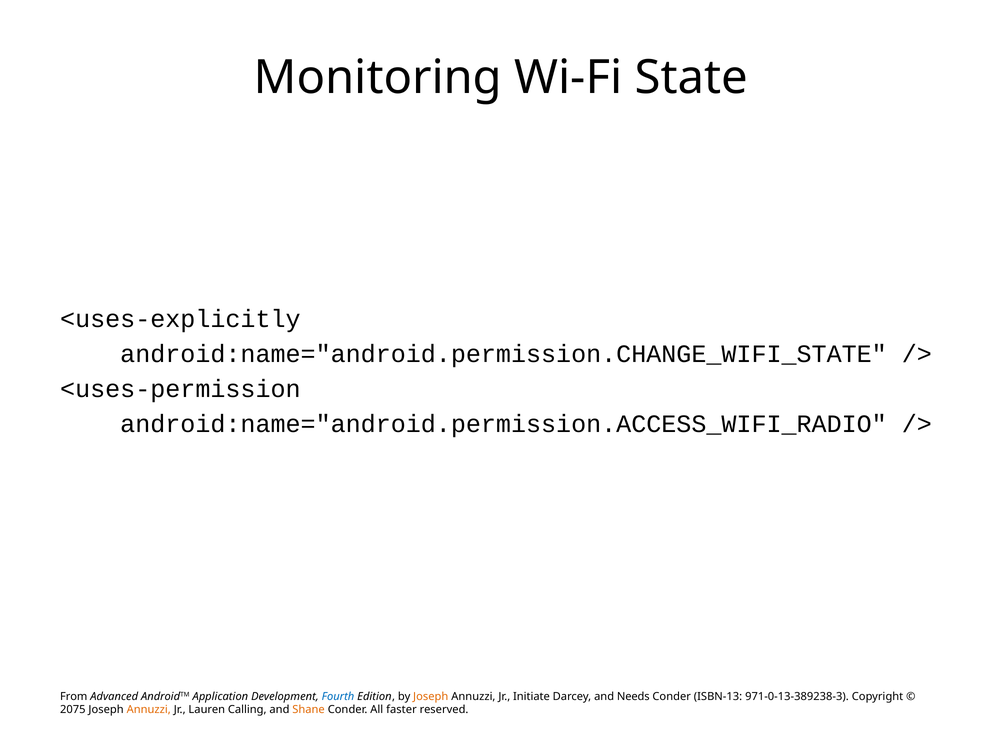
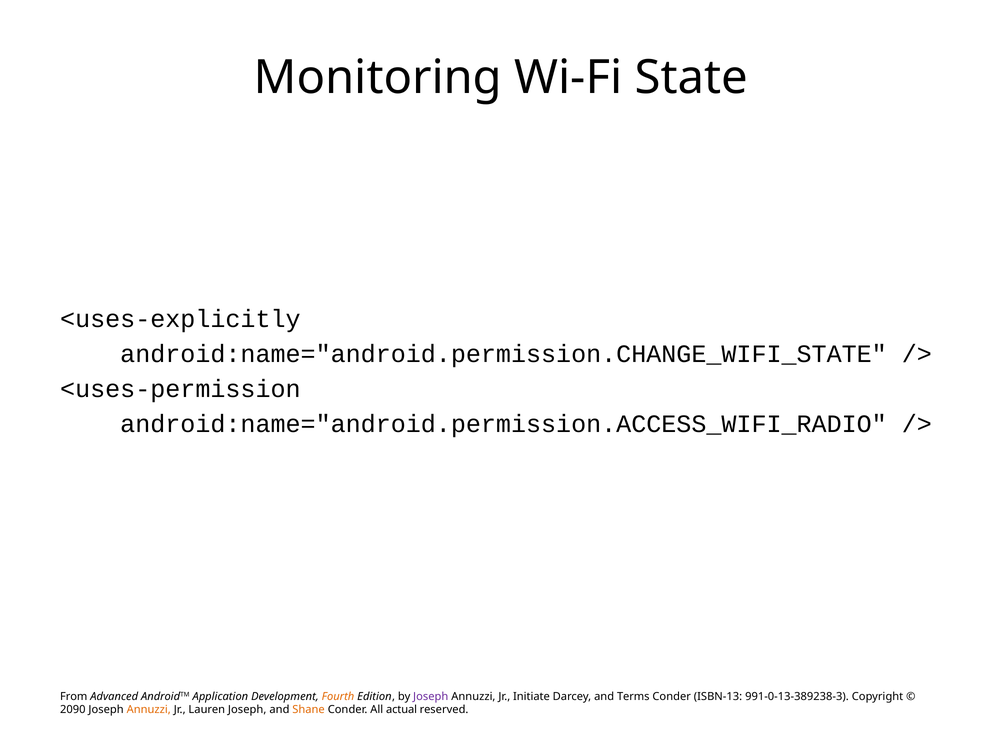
Fourth colour: blue -> orange
Joseph at (431, 697) colour: orange -> purple
Needs: Needs -> Terms
971-0-13-389238-3: 971-0-13-389238-3 -> 991-0-13-389238-3
2075: 2075 -> 2090
Lauren Calling: Calling -> Joseph
faster: faster -> actual
